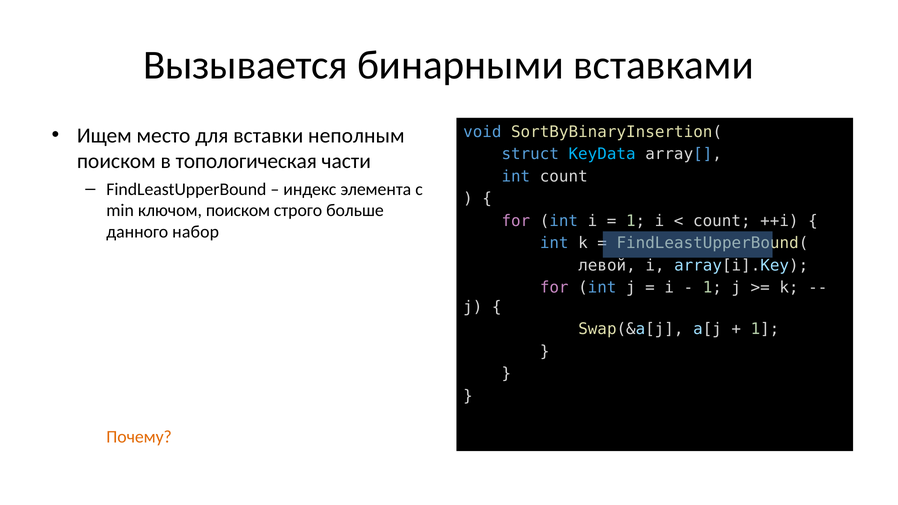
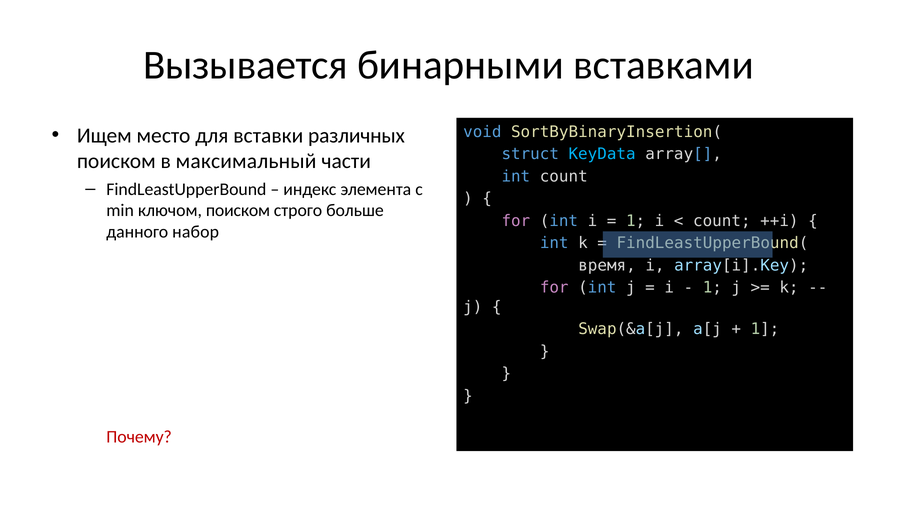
неполным: неполным -> различных
топологическая: топологическая -> максимальный
левой: левой -> время
Почему at (139, 437) colour: orange -> red
